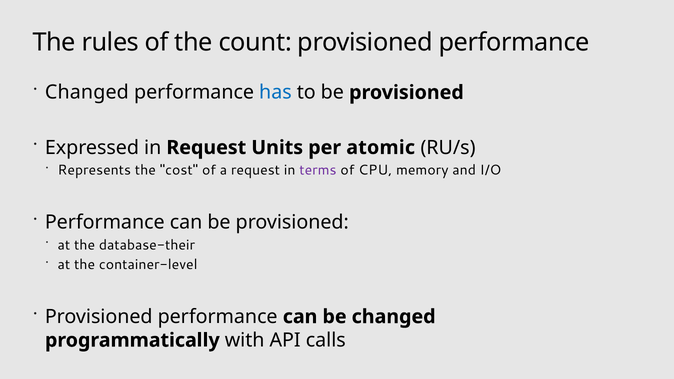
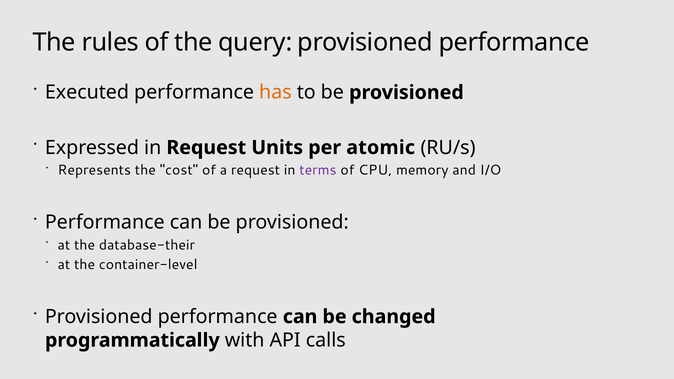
count: count -> query
Changed at (87, 93): Changed -> Executed
has colour: blue -> orange
